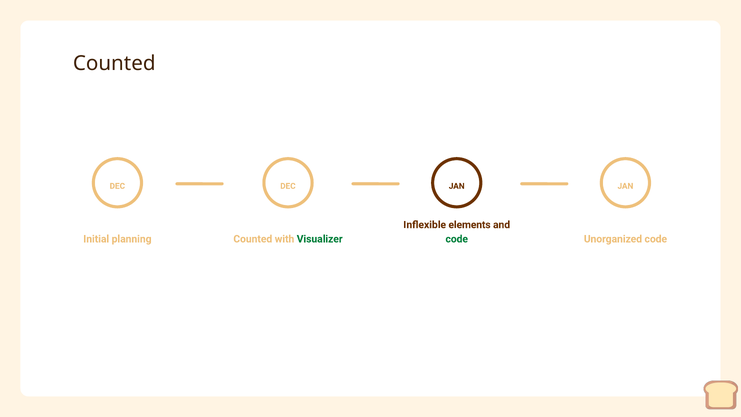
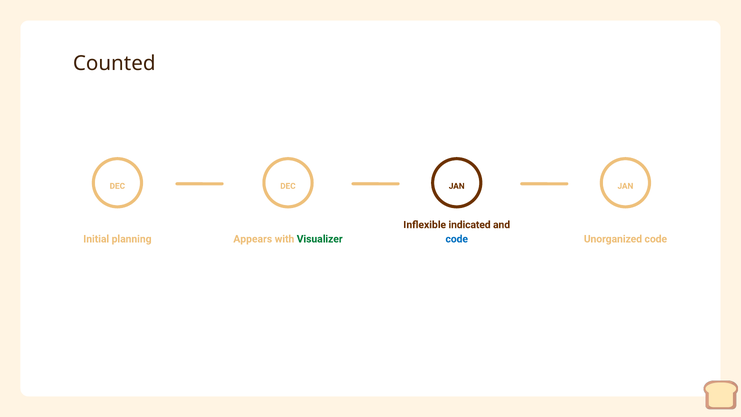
elements: elements -> indicated
planning Counted: Counted -> Appears
code at (457, 239) colour: green -> blue
